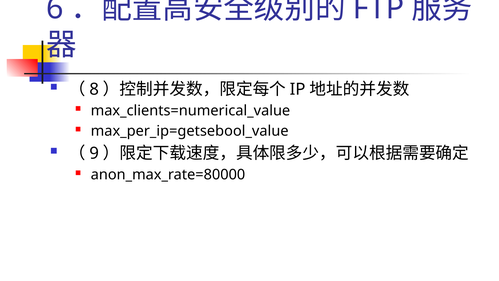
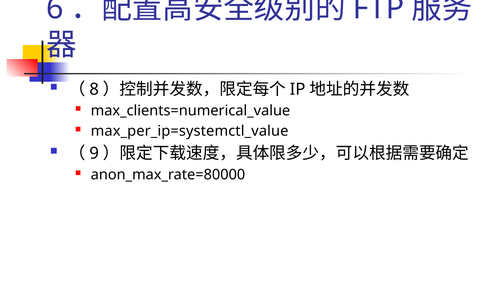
max_per_ip=getsebool_value: max_per_ip=getsebool_value -> max_per_ip=systemctl_value
